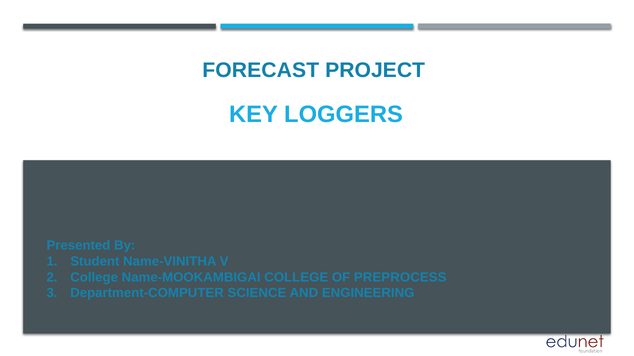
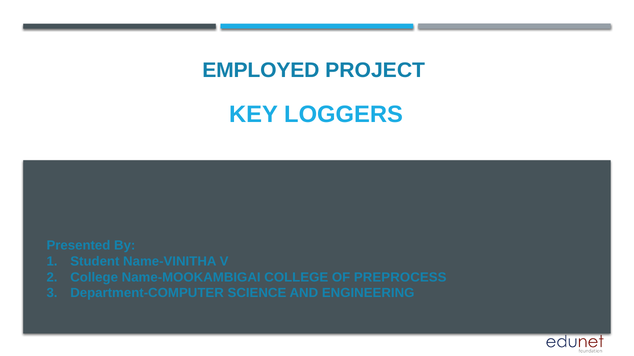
FORECAST: FORECAST -> EMPLOYED
